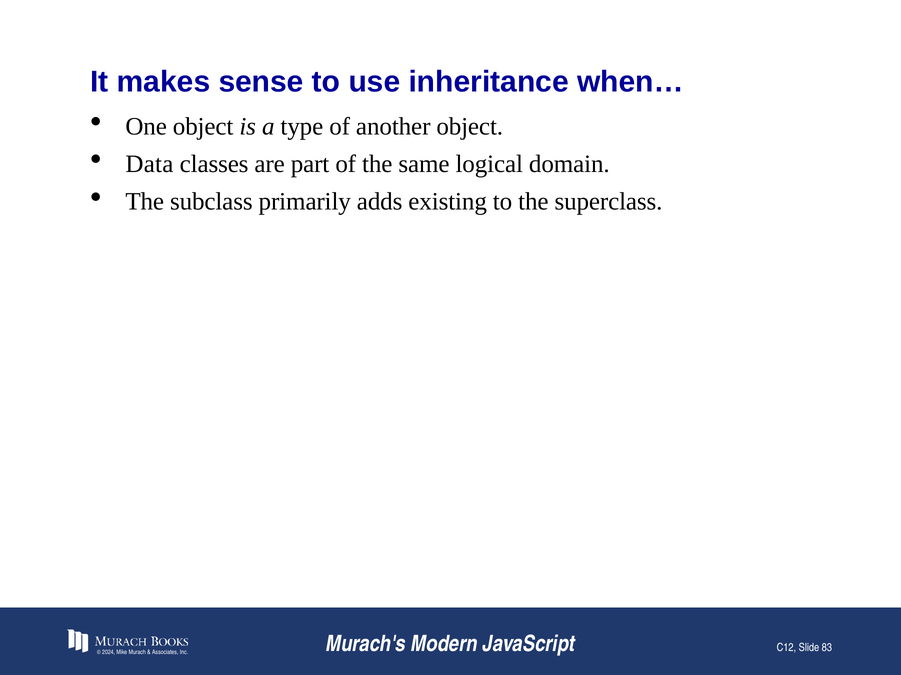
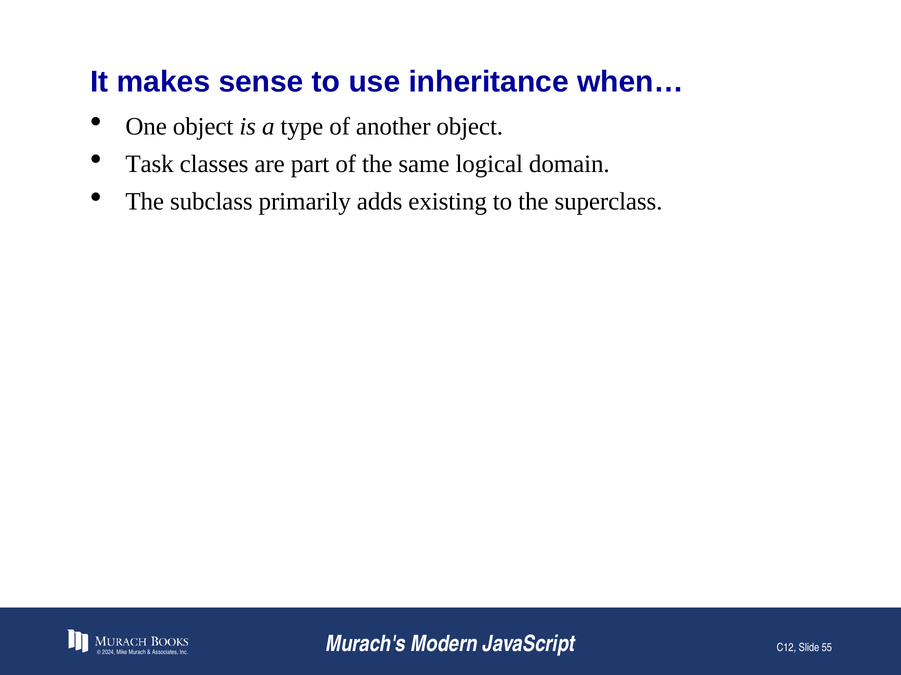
Data: Data -> Task
83: 83 -> 55
